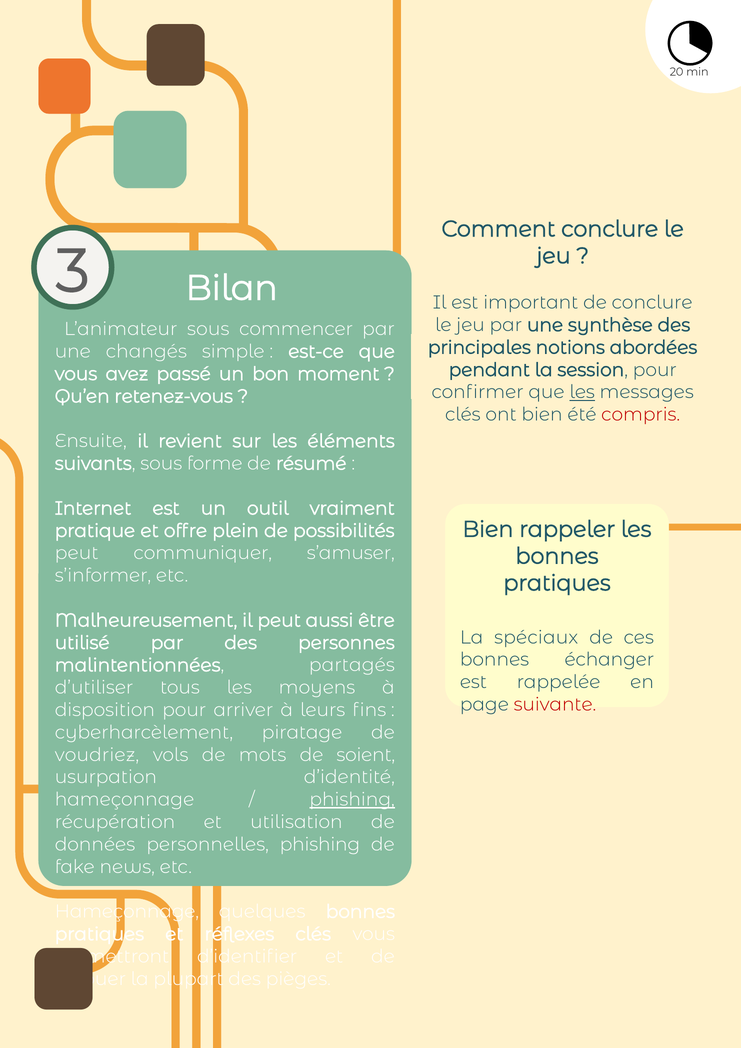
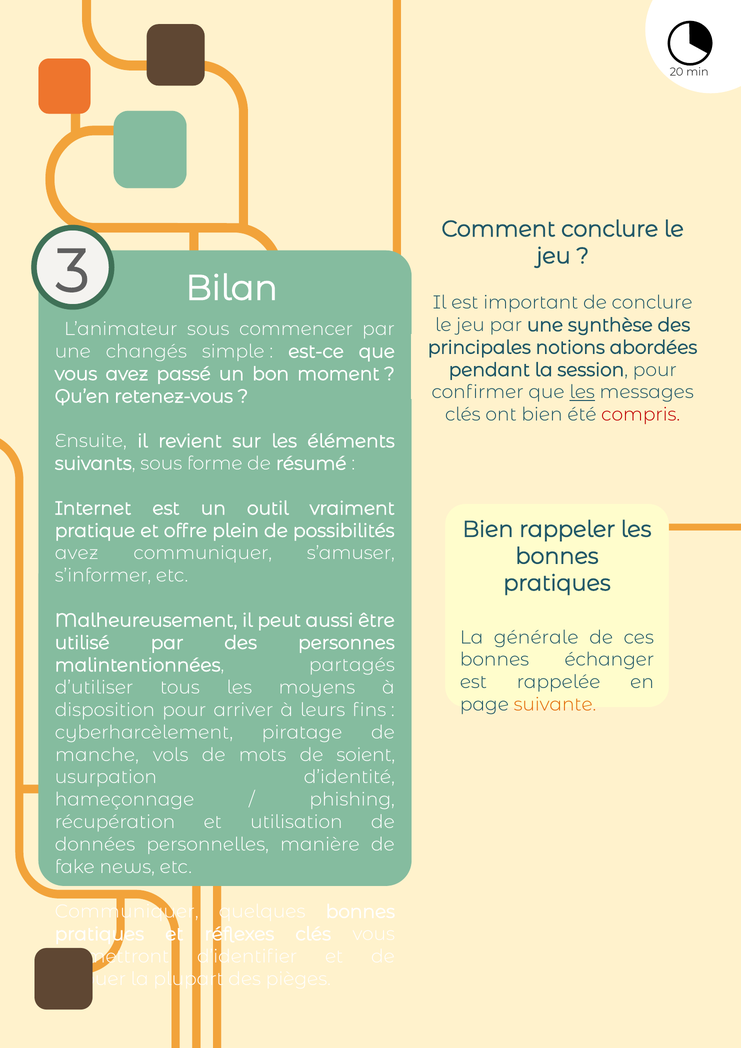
peut at (77, 553): peut -> avez
spéciaux: spéciaux -> générale
suivante colour: red -> orange
voudriez: voudriez -> manche
phishing at (352, 800) underline: present -> none
personnelles phishing: phishing -> manière
Hameçonnage at (127, 912): Hameçonnage -> Communiquer
